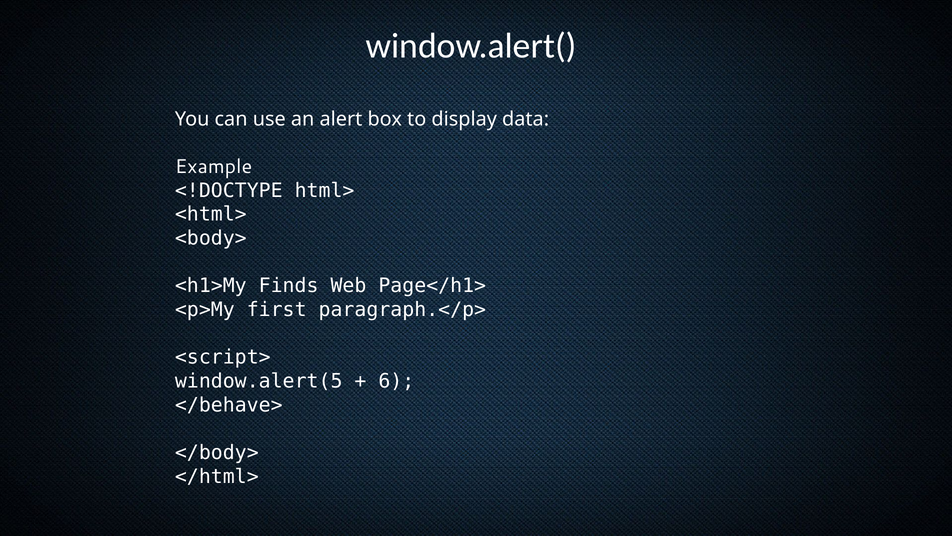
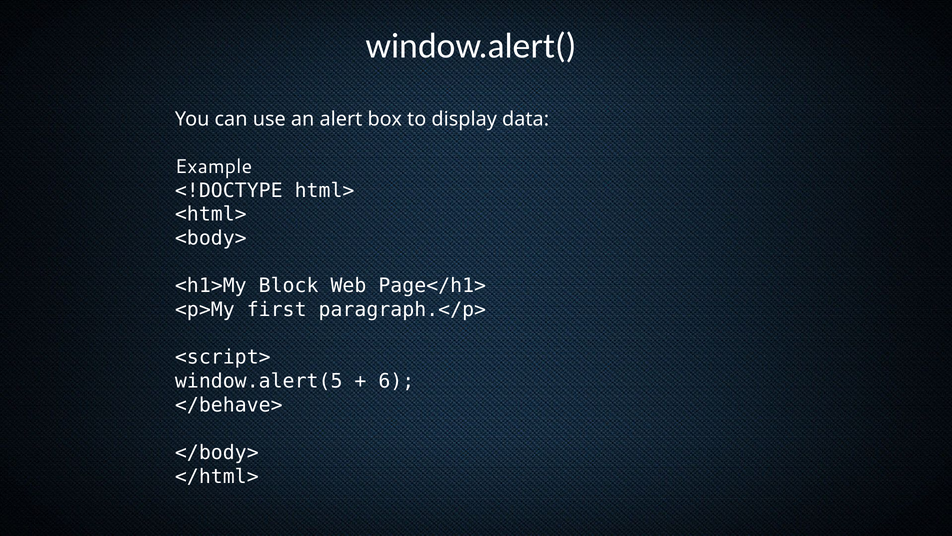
Finds: Finds -> Block
